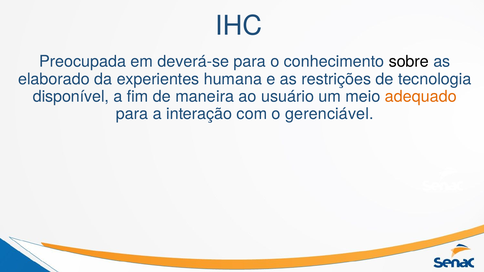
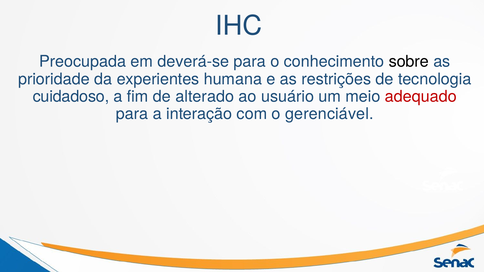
elaborado: elaborado -> prioridade
disponível: disponível -> cuidadoso
maneira: maneira -> alterado
adequado colour: orange -> red
